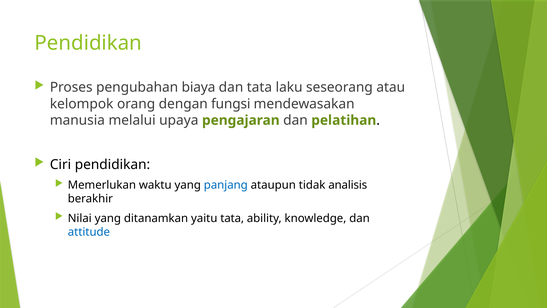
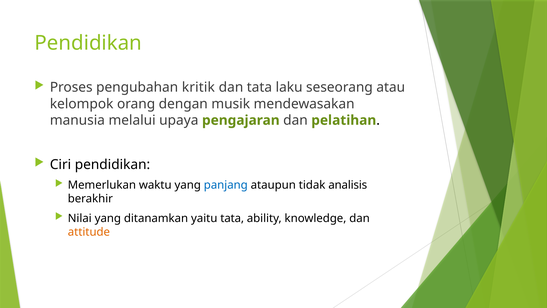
biaya: biaya -> kritik
fungsi: fungsi -> musik
attitude colour: blue -> orange
